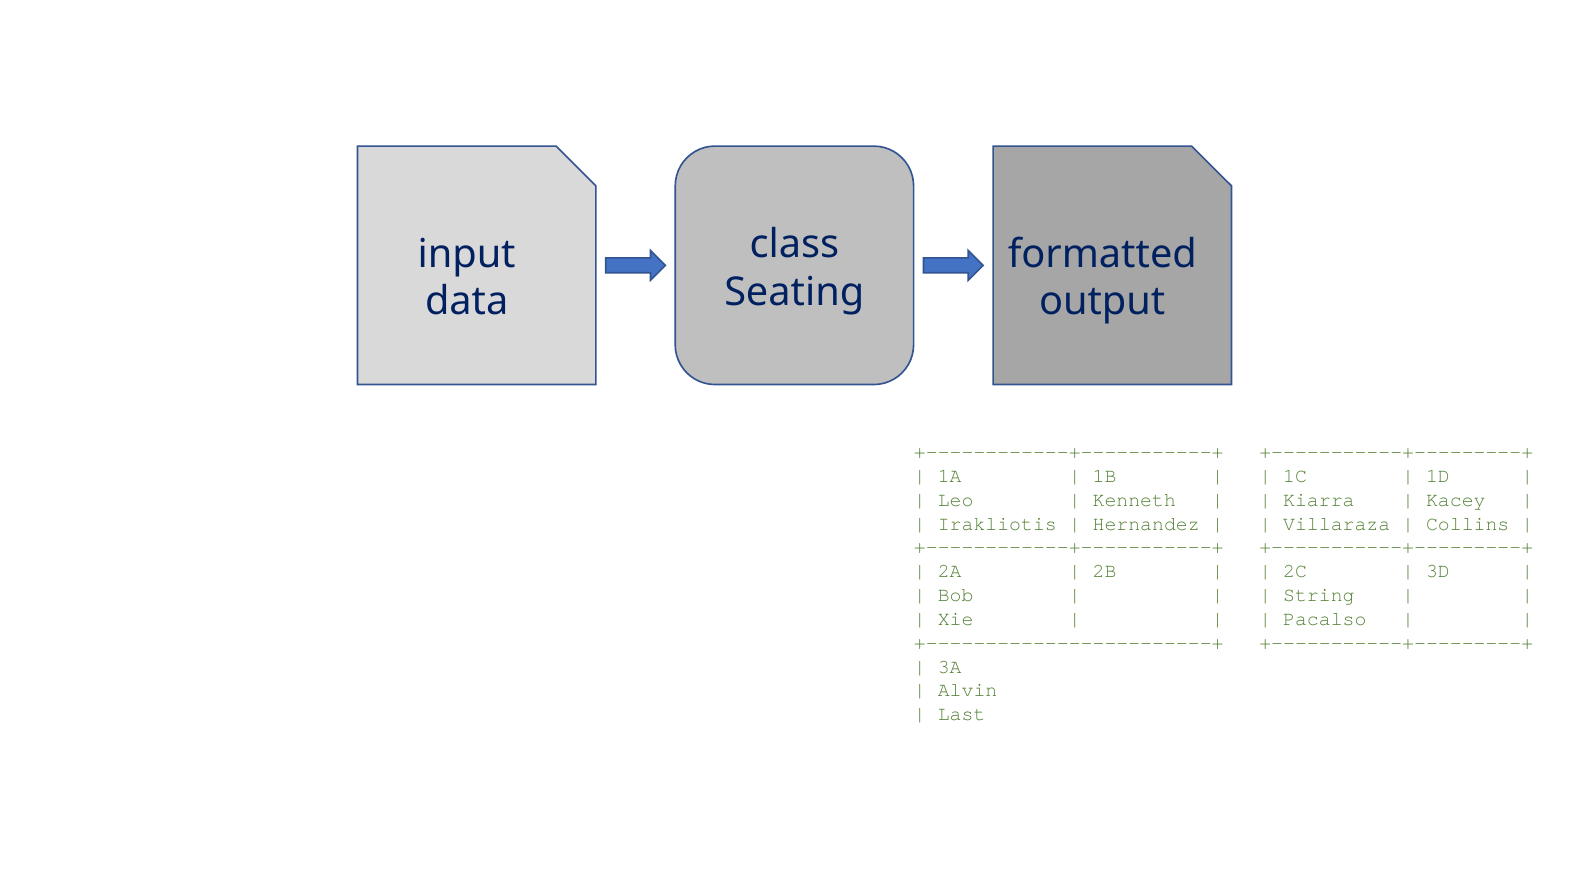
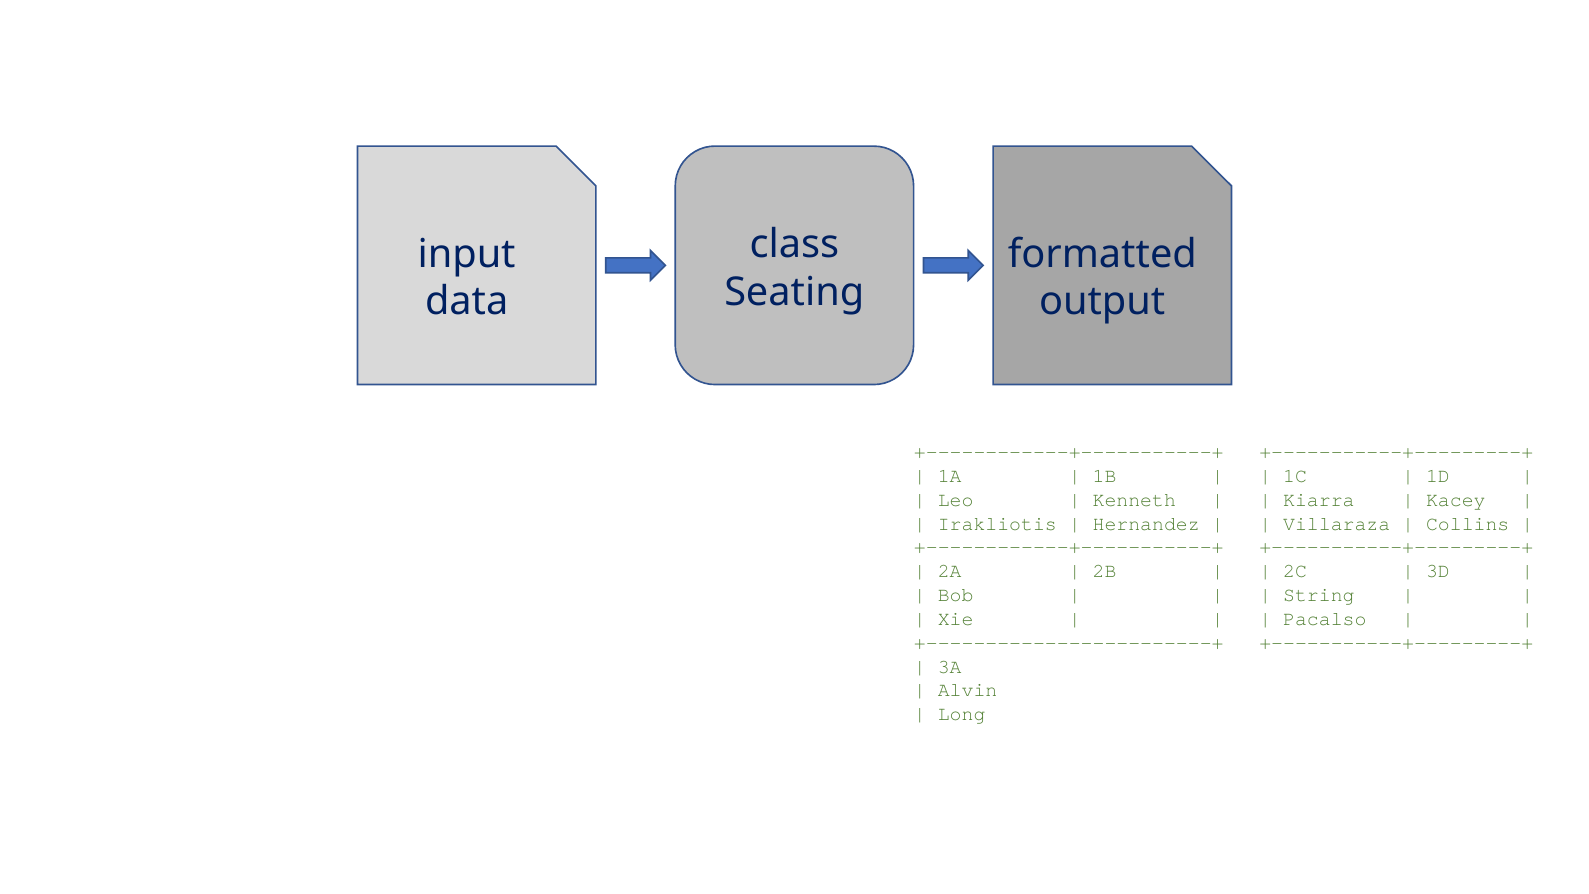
Last: Last -> Long
